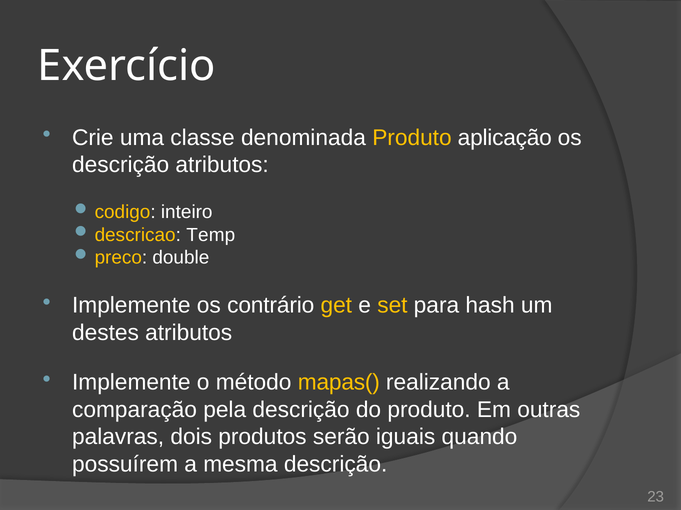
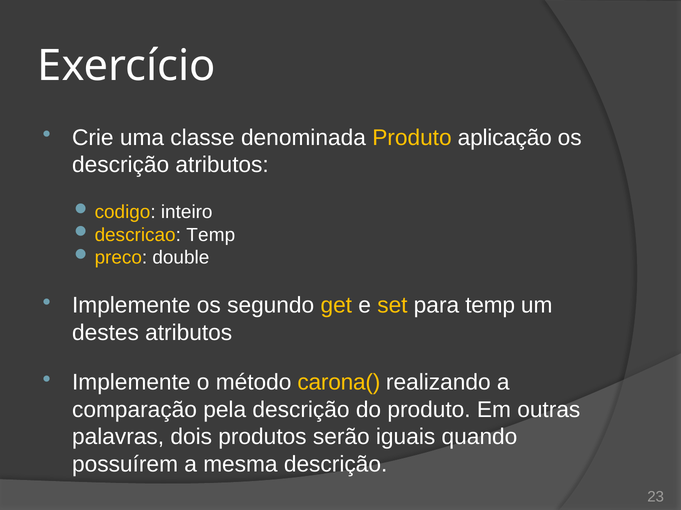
contrário: contrário -> segundo
para hash: hash -> temp
mapas(: mapas( -> carona(
